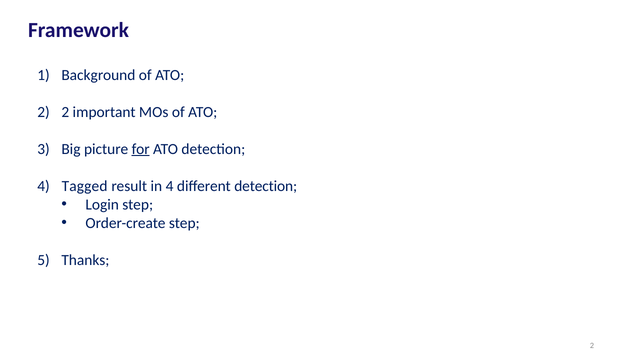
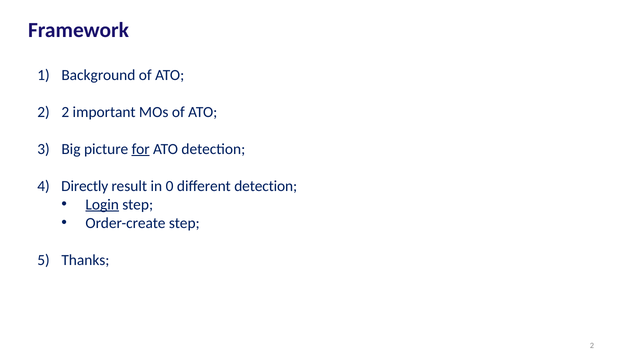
Tagged: Tagged -> Directly
in 4: 4 -> 0
Login underline: none -> present
